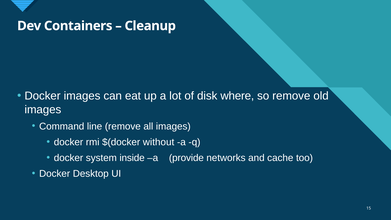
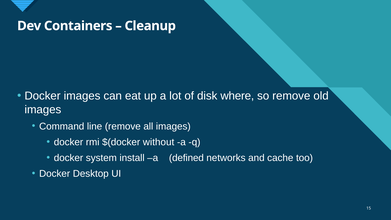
inside: inside -> install
provide: provide -> defined
